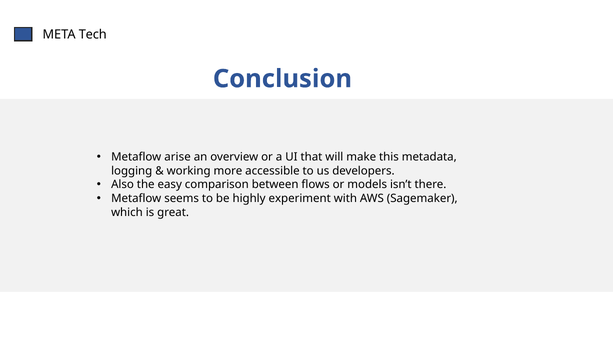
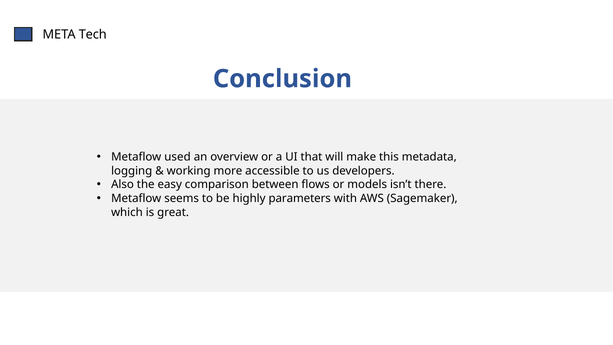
arise: arise -> used
experiment: experiment -> parameters
